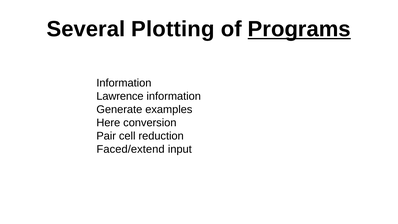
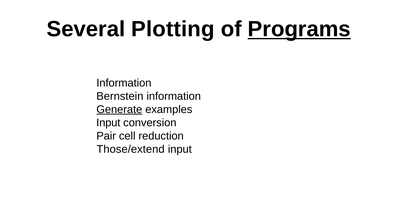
Lawrence: Lawrence -> Bernstein
Generate underline: none -> present
Here at (108, 123): Here -> Input
Faced/extend: Faced/extend -> Those/extend
